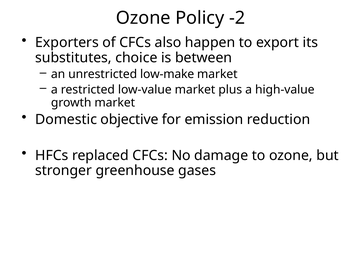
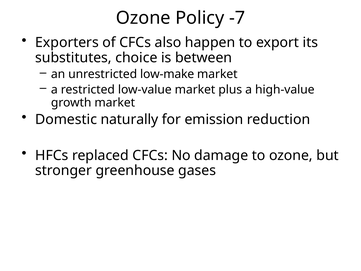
-2: -2 -> -7
objective: objective -> naturally
